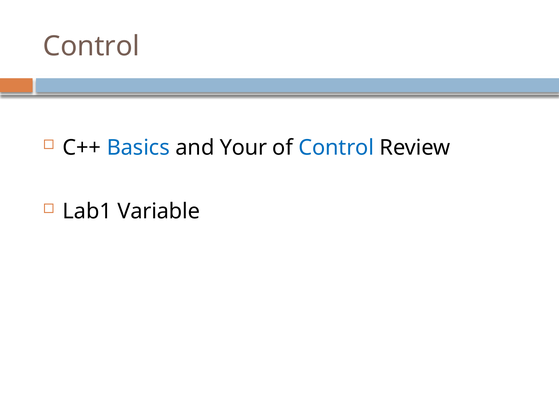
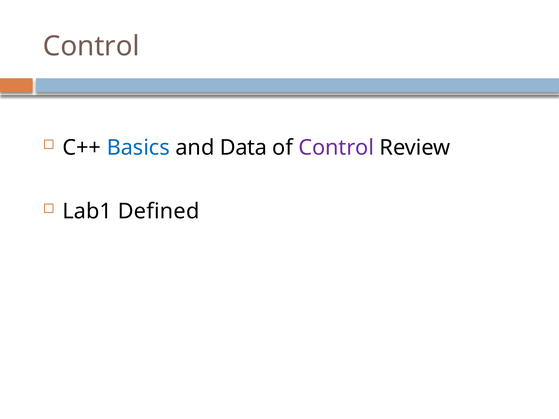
Your: Your -> Data
Control at (336, 148) colour: blue -> purple
Variable: Variable -> Defined
